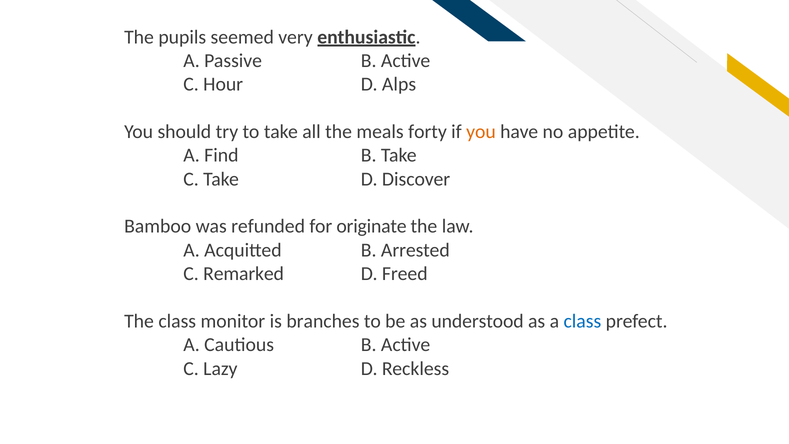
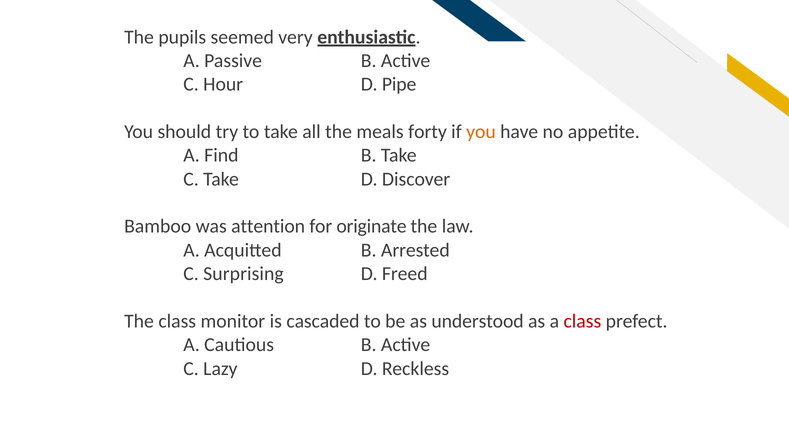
Alps: Alps -> Pipe
refunded: refunded -> attention
Remarked: Remarked -> Surprising
branches: branches -> cascaded
class at (582, 321) colour: blue -> red
